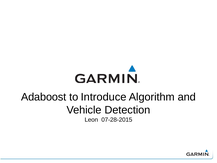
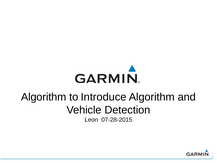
Adaboost at (44, 97): Adaboost -> Algorithm
